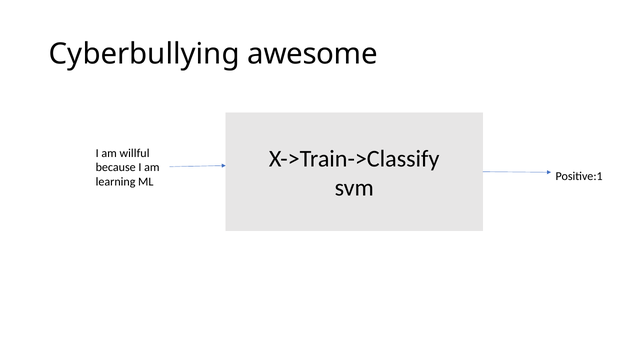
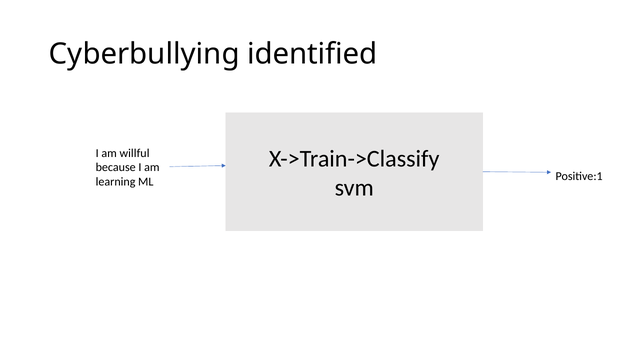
awesome: awesome -> identified
